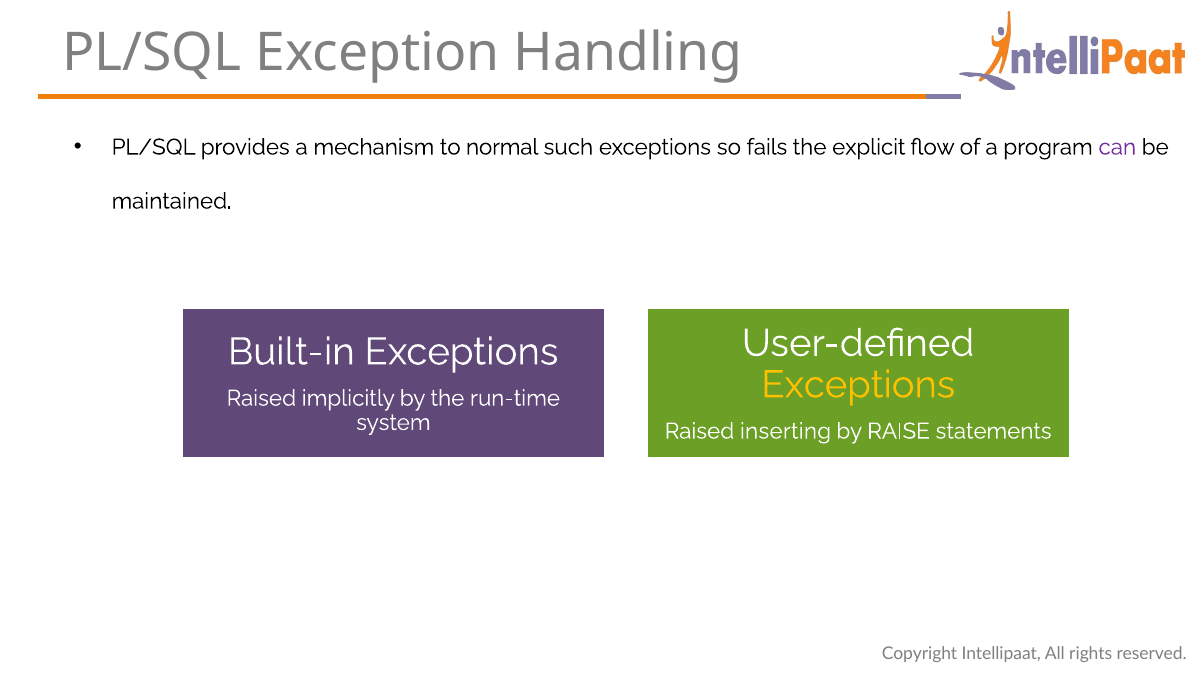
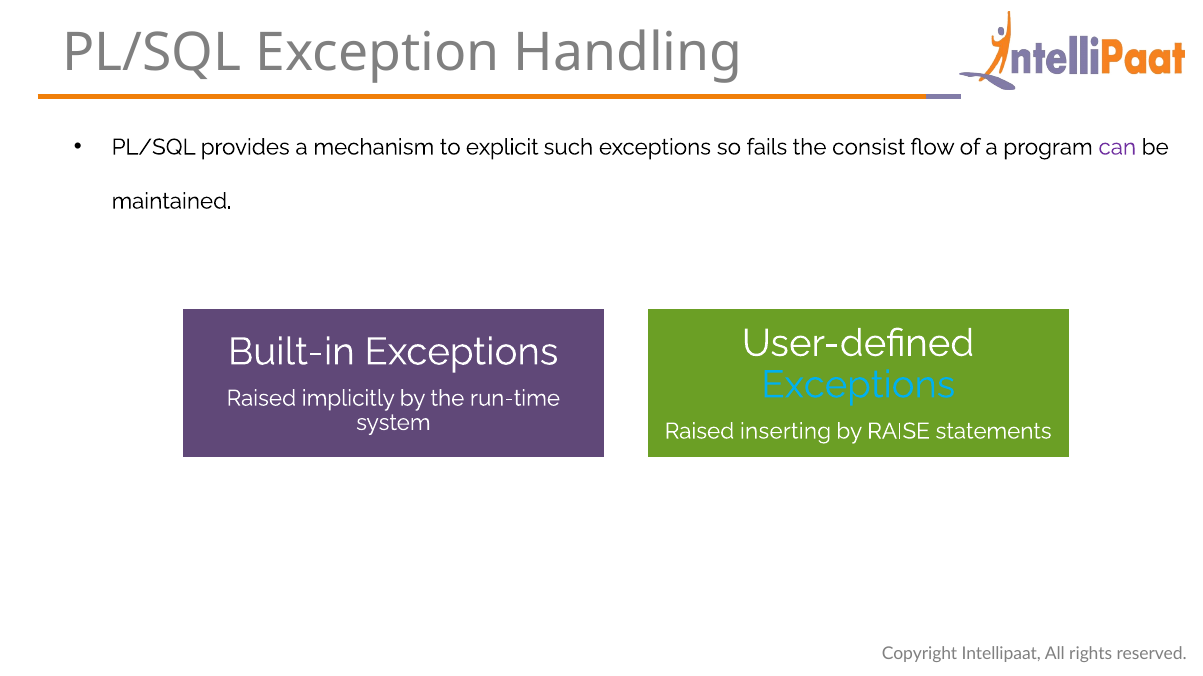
normal: normal -> explicit
explicit: explicit -> consist
Exceptions at (858, 385) colour: yellow -> light blue
